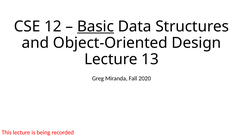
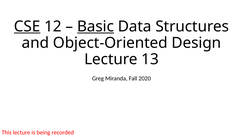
CSE underline: none -> present
